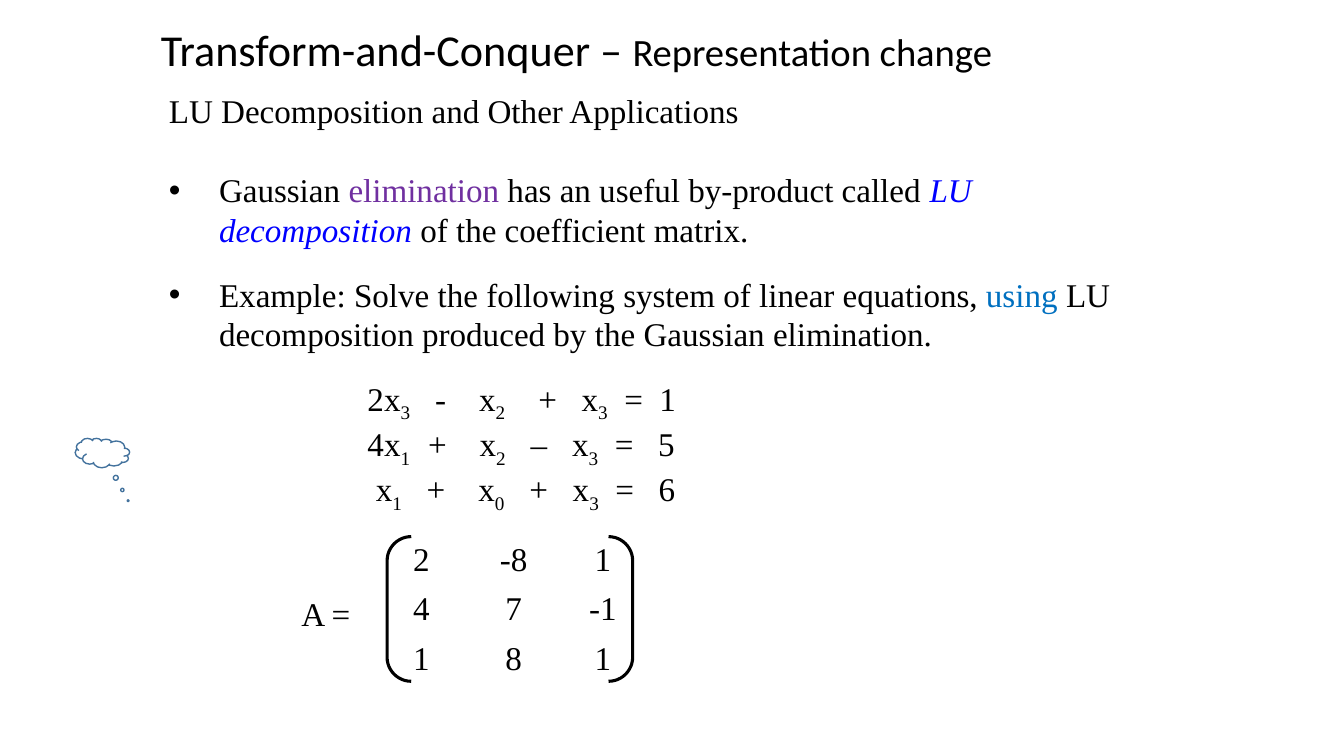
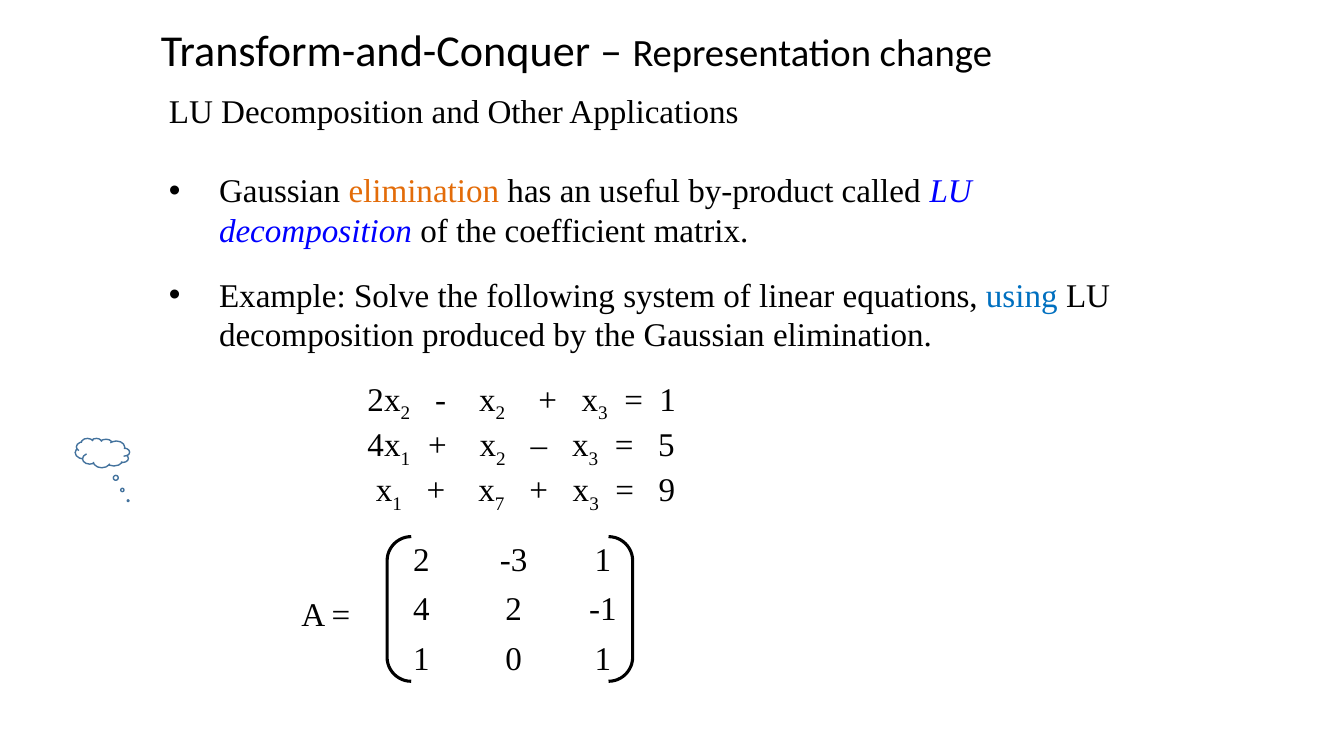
elimination at (424, 192) colour: purple -> orange
3 at (405, 413): 3 -> 2
0: 0 -> 7
6: 6 -> 9
-8: -8 -> -3
4 7: 7 -> 2
8: 8 -> 0
